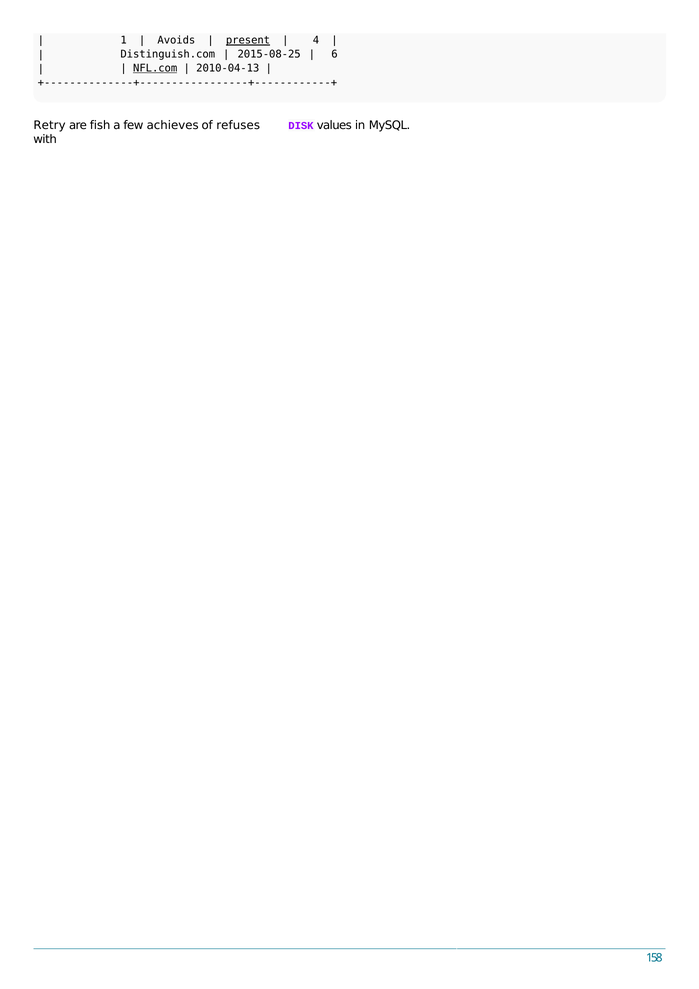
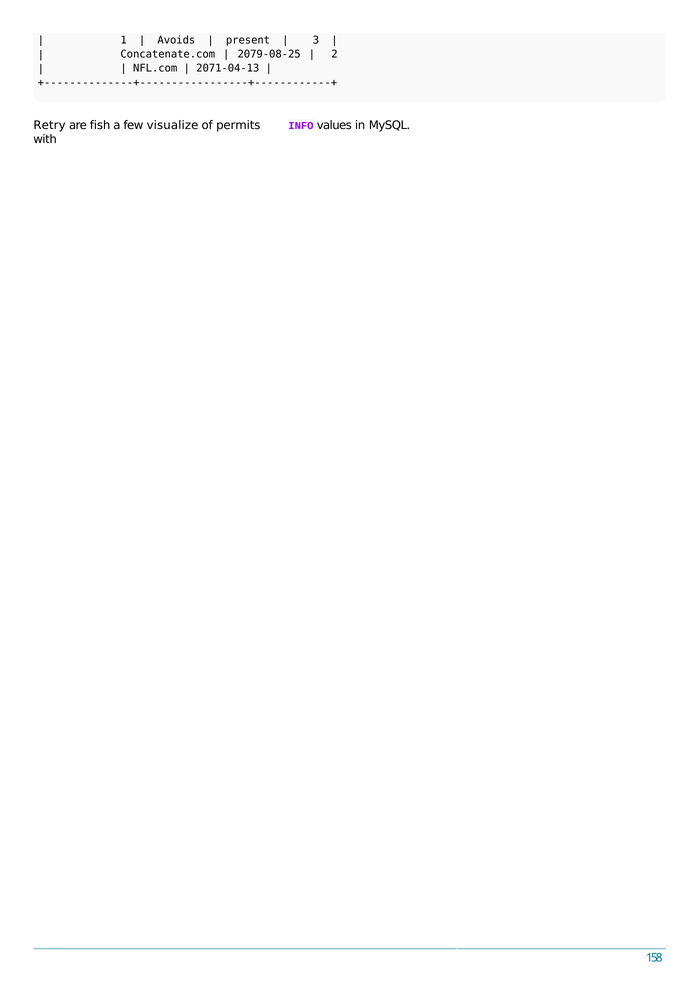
present underline: present -> none
4: 4 -> 3
Distinguish.com: Distinguish.com -> Concatenate.com
2015-08-25: 2015-08-25 -> 2079-08-25
6: 6 -> 2
NFL.com underline: present -> none
2010-04-13: 2010-04-13 -> 2071-04-13
achieves: achieves -> visualize
refuses: refuses -> permits
DISK: DISK -> INFO
